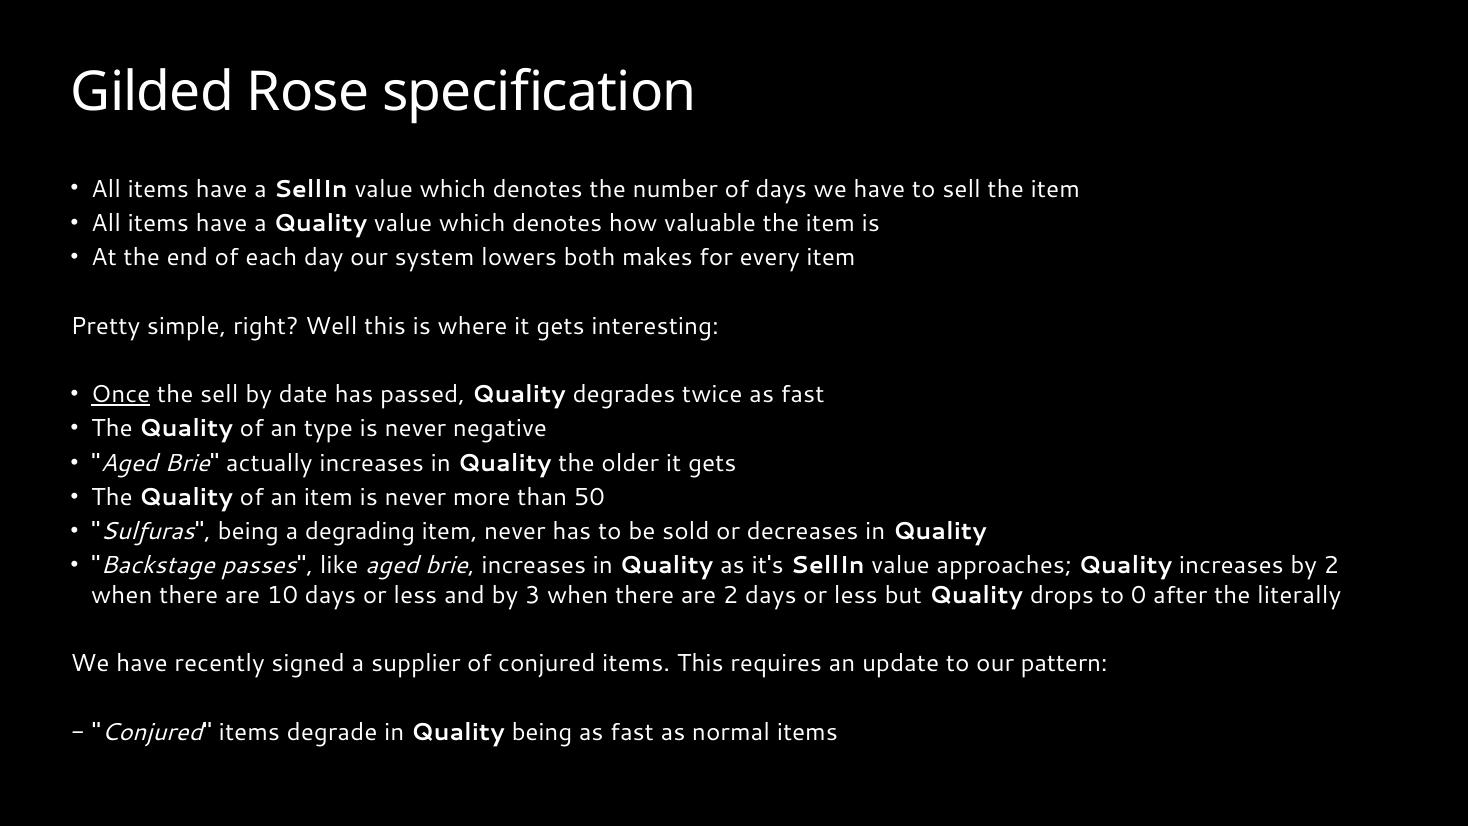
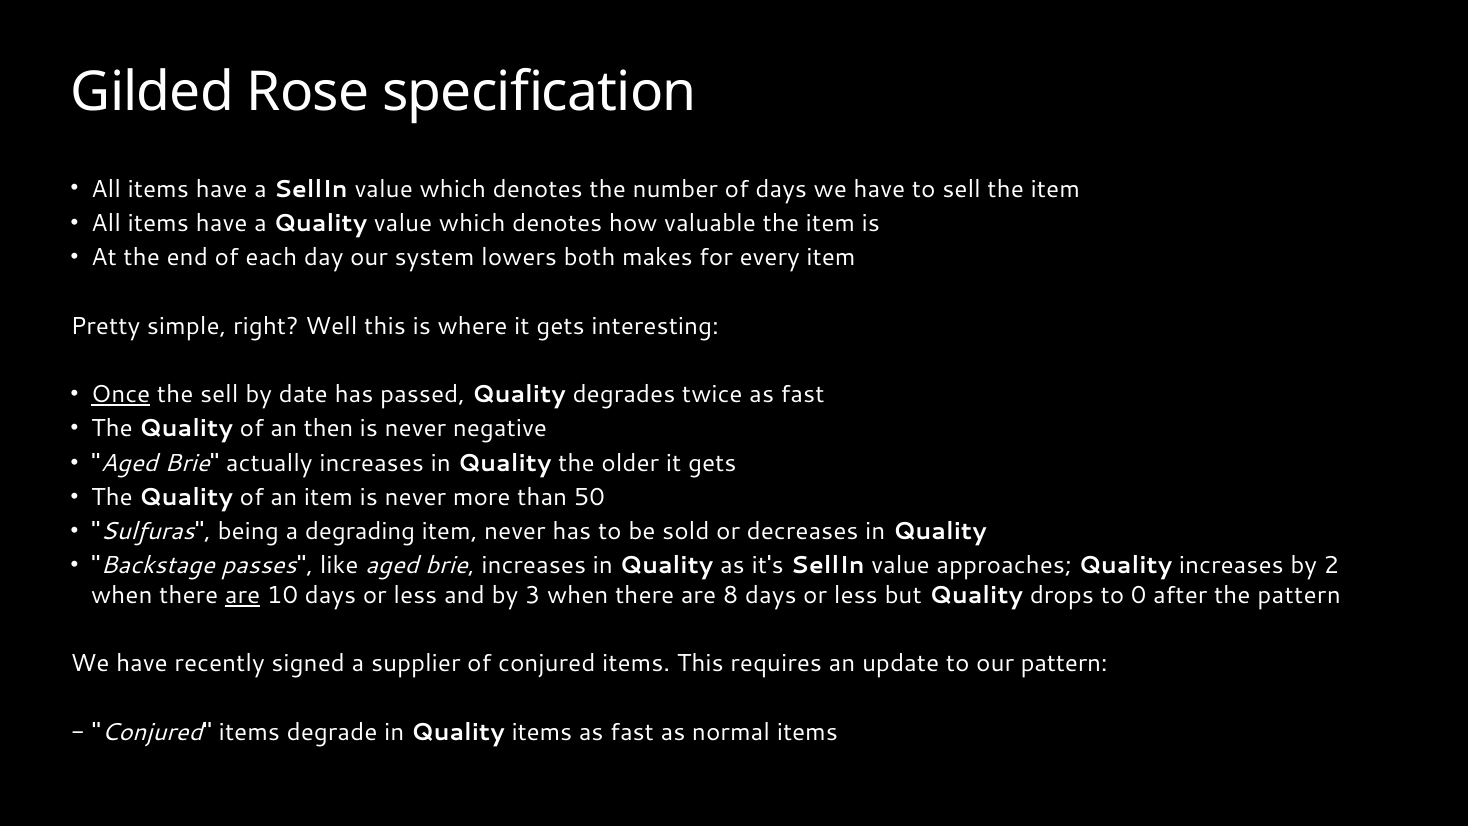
type: type -> then
are at (243, 595) underline: none -> present
are 2: 2 -> 8
the literally: literally -> pattern
Quality being: being -> items
